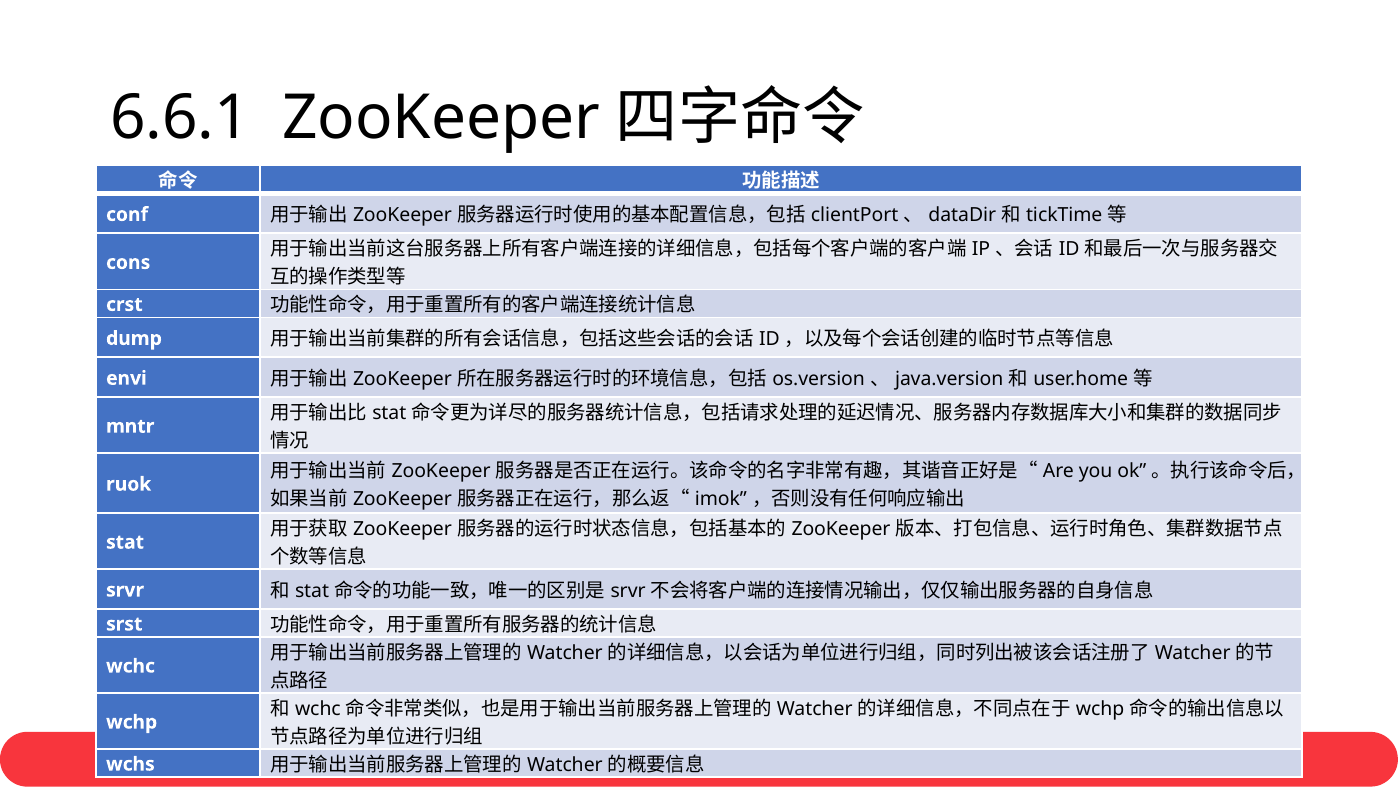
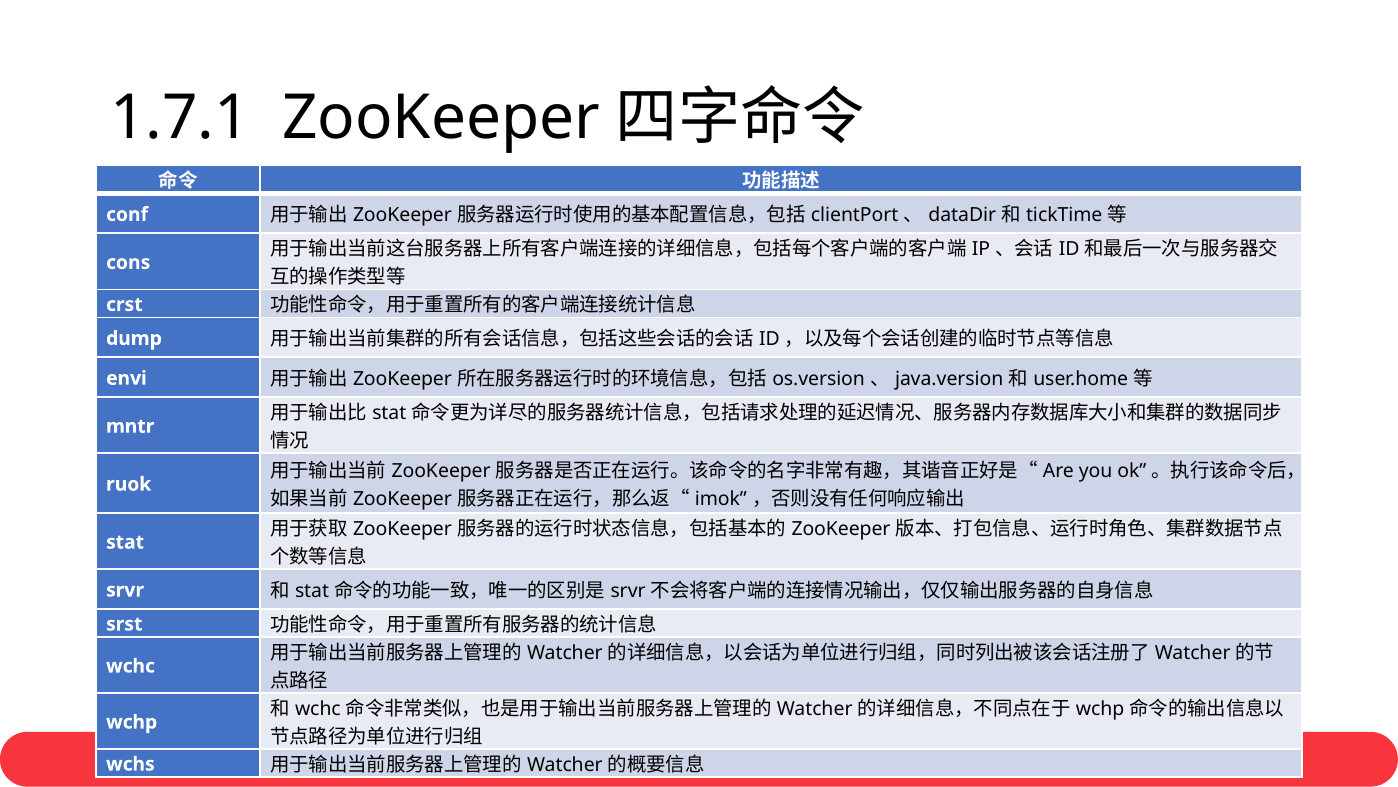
6.6.1: 6.6.1 -> 1.7.1
